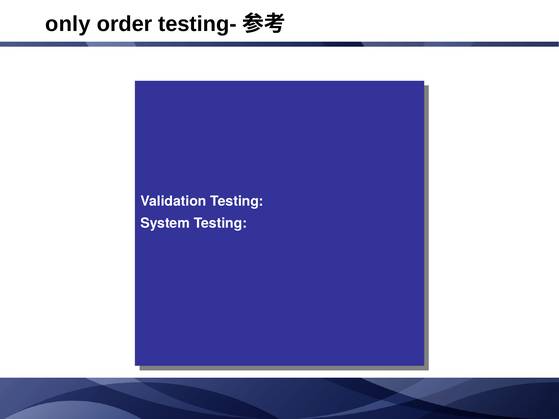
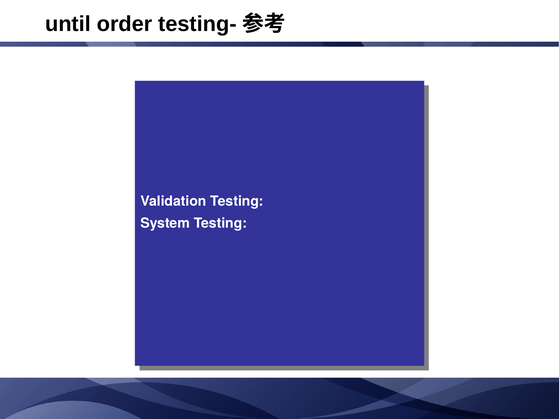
only: only -> until
